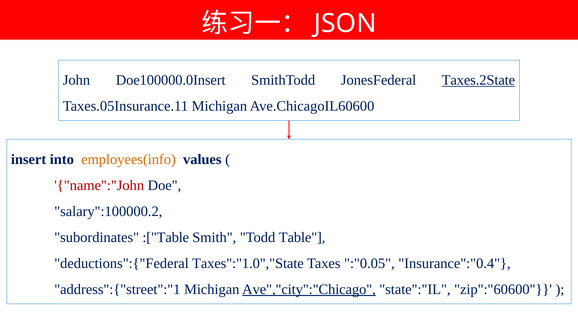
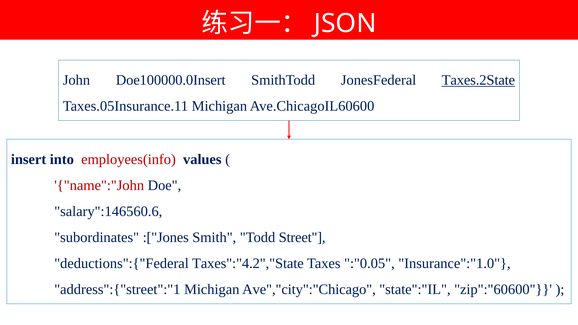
employees(info colour: orange -> red
salary":100000.2: salary":100000.2 -> salary":146560.6
:["Table: :["Table -> :["Jones
Table: Table -> Street
Taxes":"1.0","State: Taxes":"1.0","State -> Taxes":"4.2","State
Insurance":"0.4: Insurance":"0.4 -> Insurance":"1.0
Ave","city":"Chicago underline: present -> none
